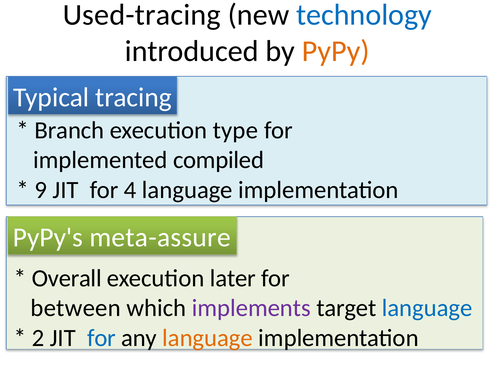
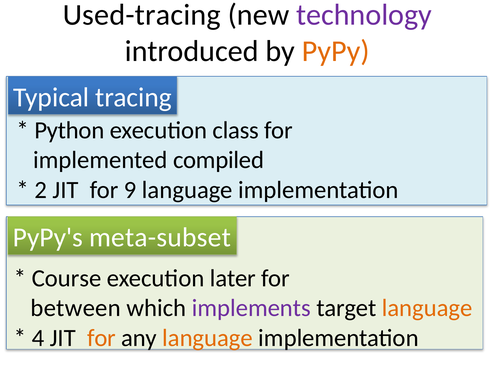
technology colour: blue -> purple
Branch: Branch -> Python
type: type -> class
9: 9 -> 2
4: 4 -> 9
meta-assure: meta-assure -> meta-subset
Overall: Overall -> Course
language at (427, 308) colour: blue -> orange
2: 2 -> 4
for at (101, 337) colour: blue -> orange
